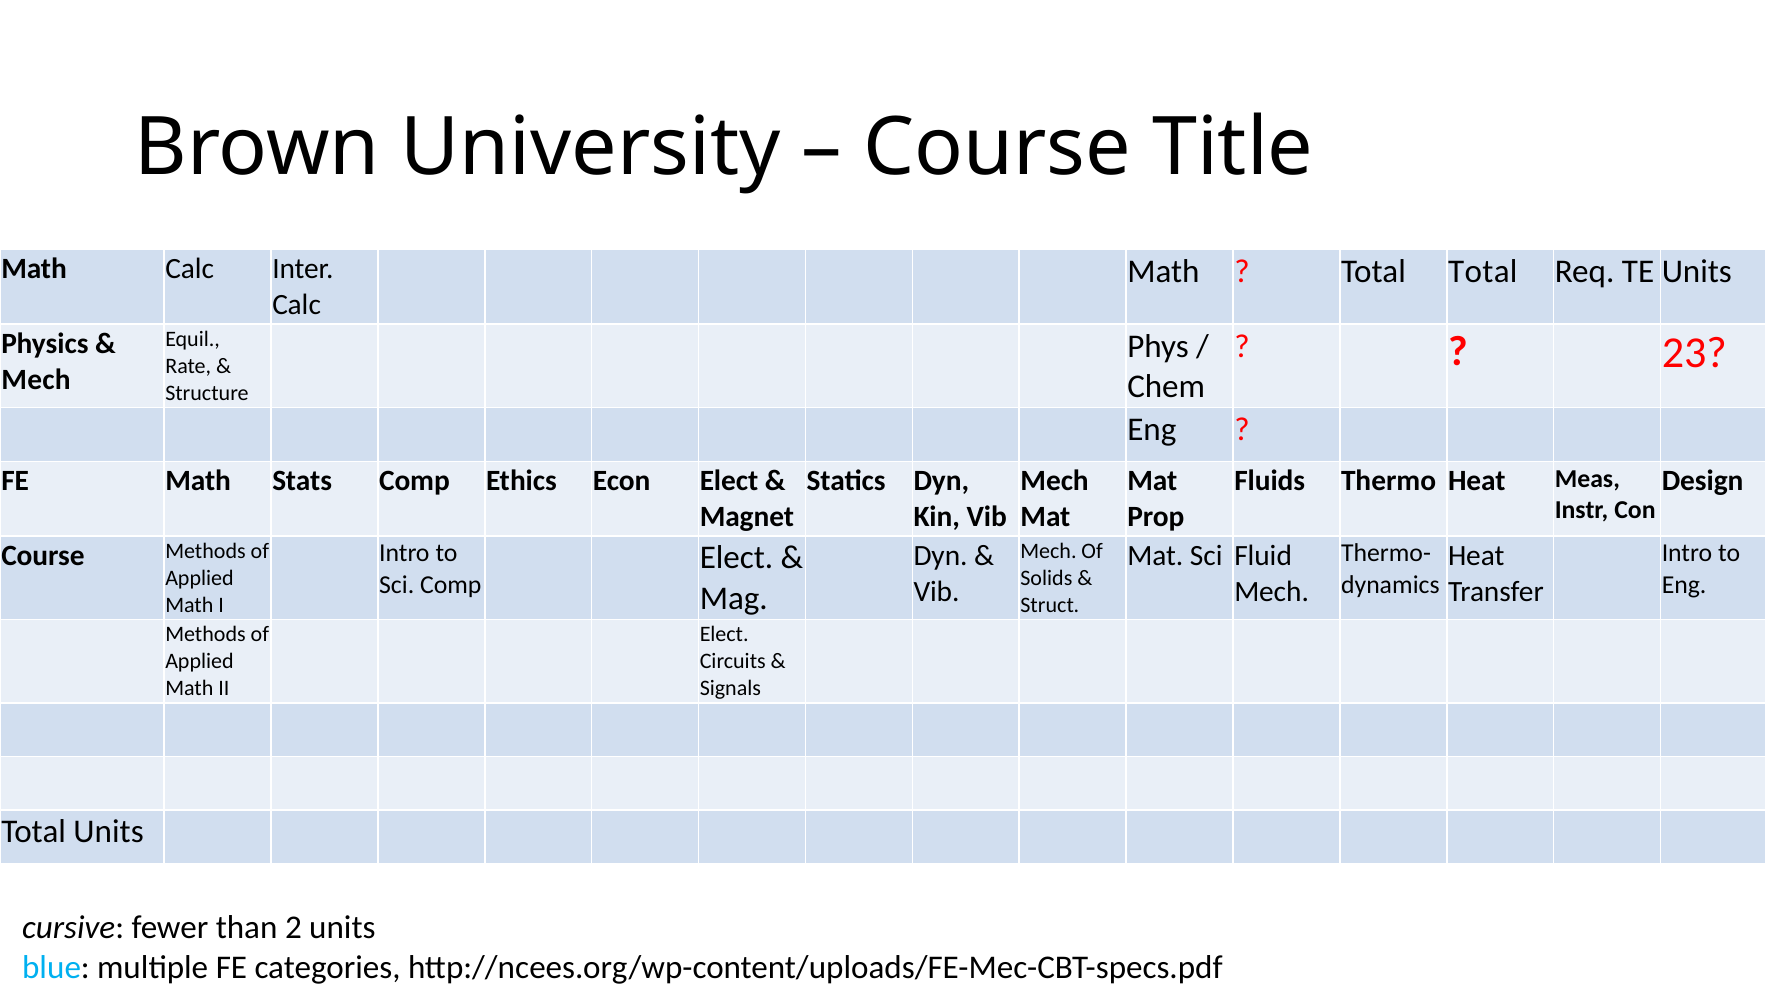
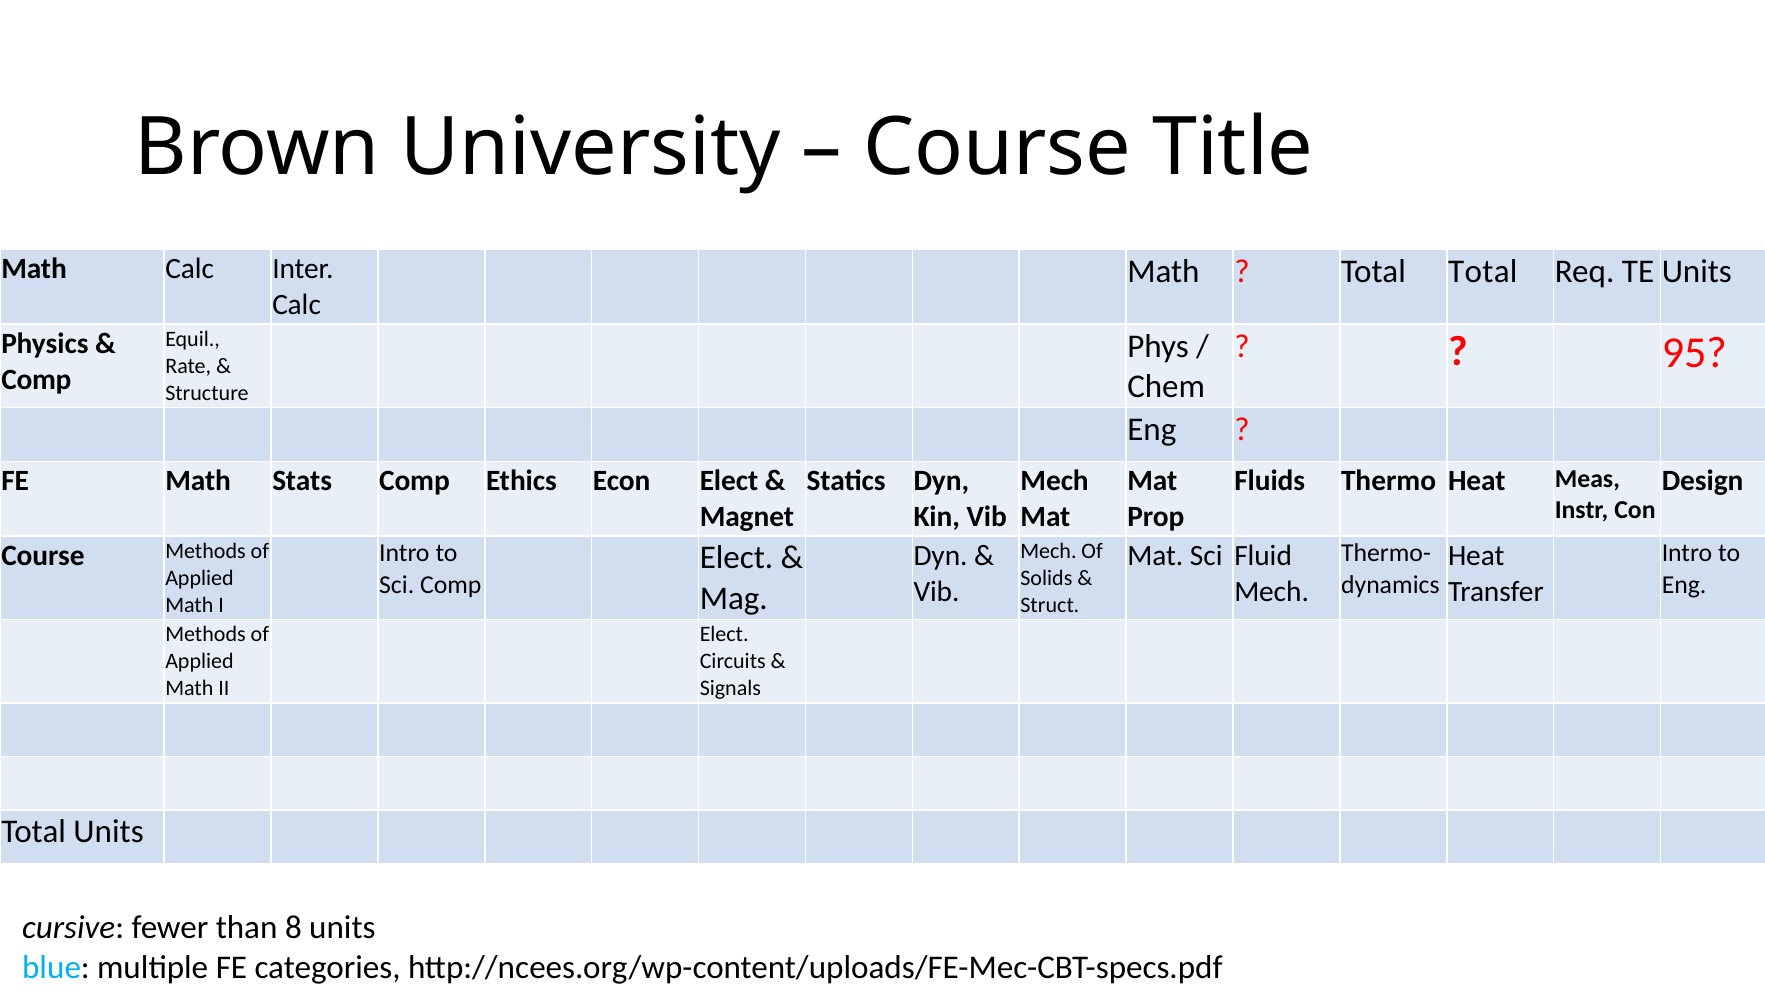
23: 23 -> 95
Mech at (36, 380): Mech -> Comp
2: 2 -> 8
